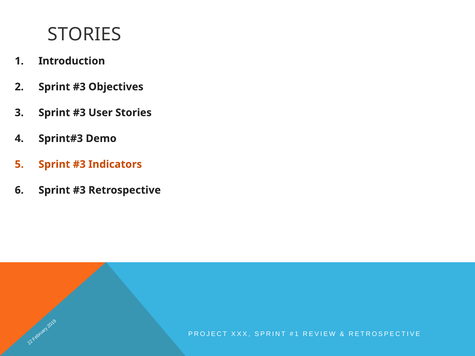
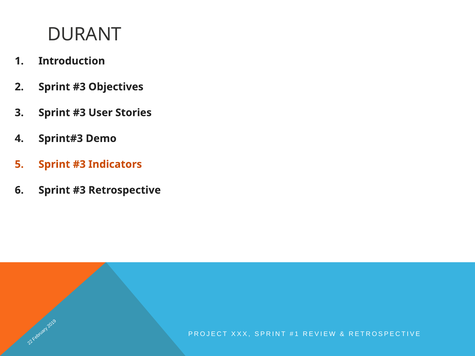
STORIES at (84, 35): STORIES -> DURANT
